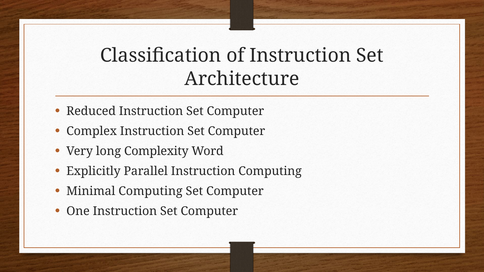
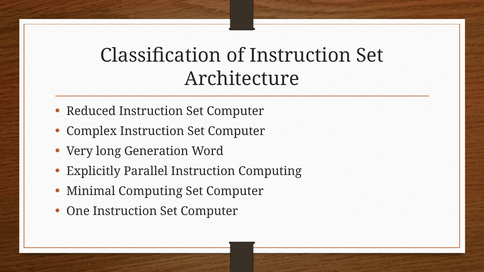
Complexity: Complexity -> Generation
